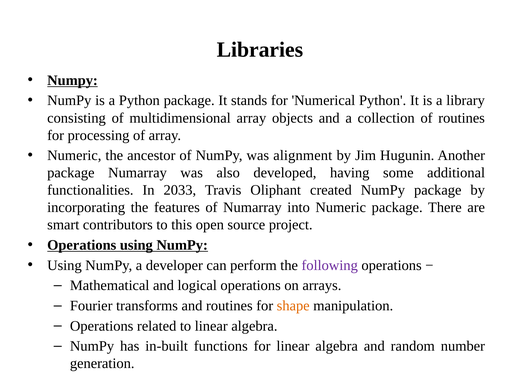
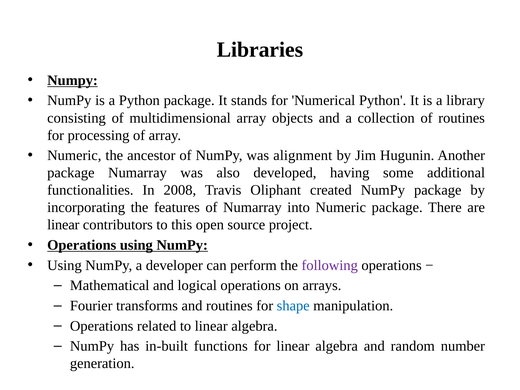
2033: 2033 -> 2008
smart at (63, 225): smart -> linear
shape colour: orange -> blue
